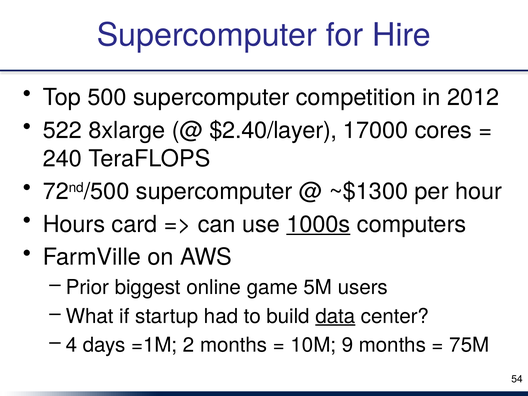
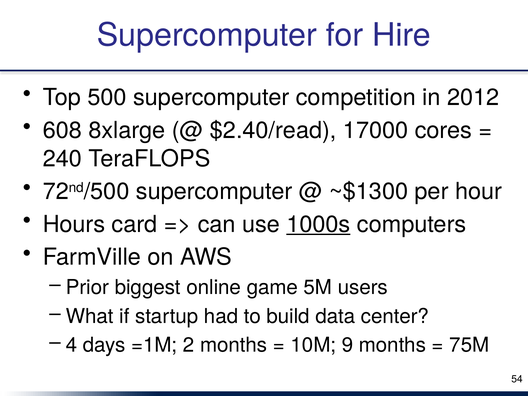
522: 522 -> 608
$2.40/layer: $2.40/layer -> $2.40/read
data underline: present -> none
